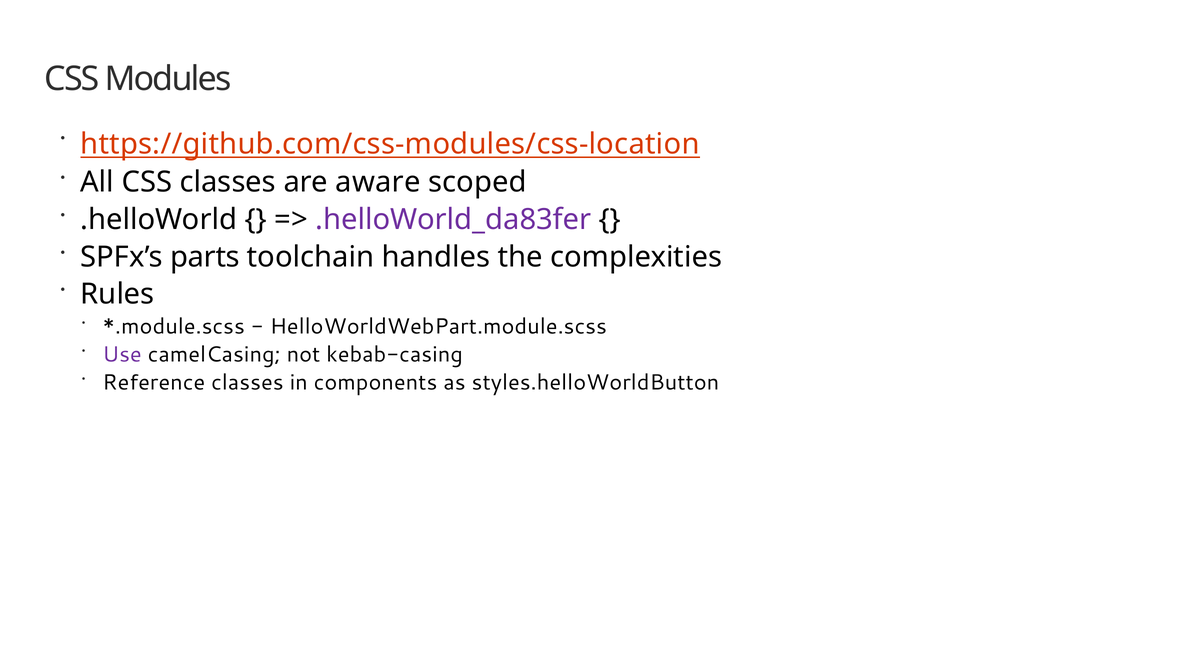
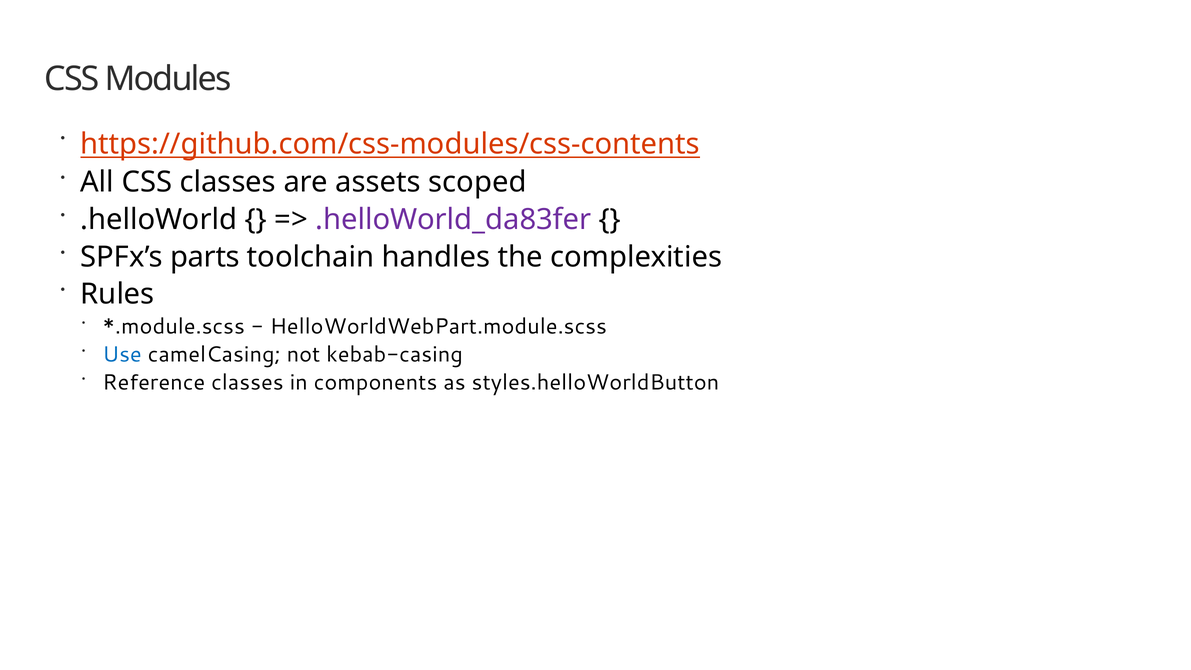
https://github.com/css-modules/css-location: https://github.com/css-modules/css-location -> https://github.com/css-modules/css-contents
aware: aware -> assets
Use colour: purple -> blue
